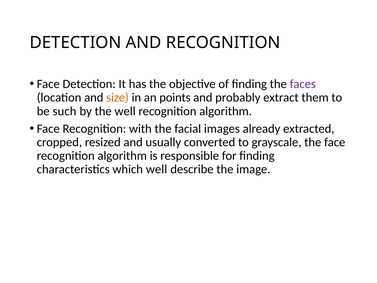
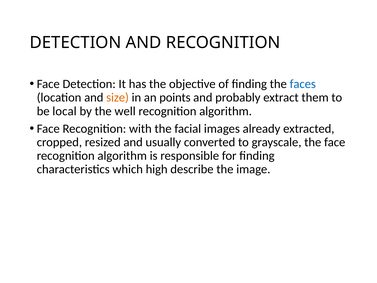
faces colour: purple -> blue
such: such -> local
which well: well -> high
